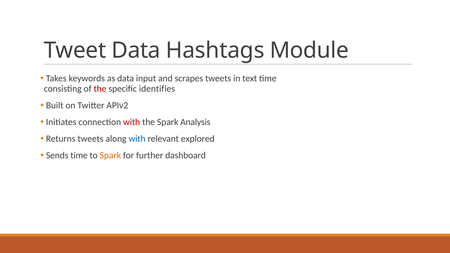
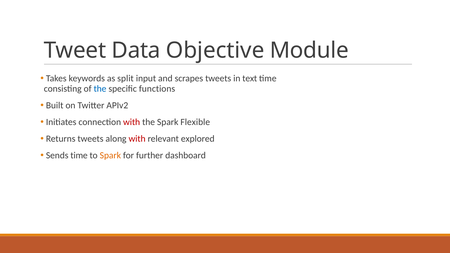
Hashtags: Hashtags -> Objective
as data: data -> split
the at (100, 89) colour: red -> blue
identifies: identifies -> functions
Analysis: Analysis -> Flexible
with at (137, 139) colour: blue -> red
